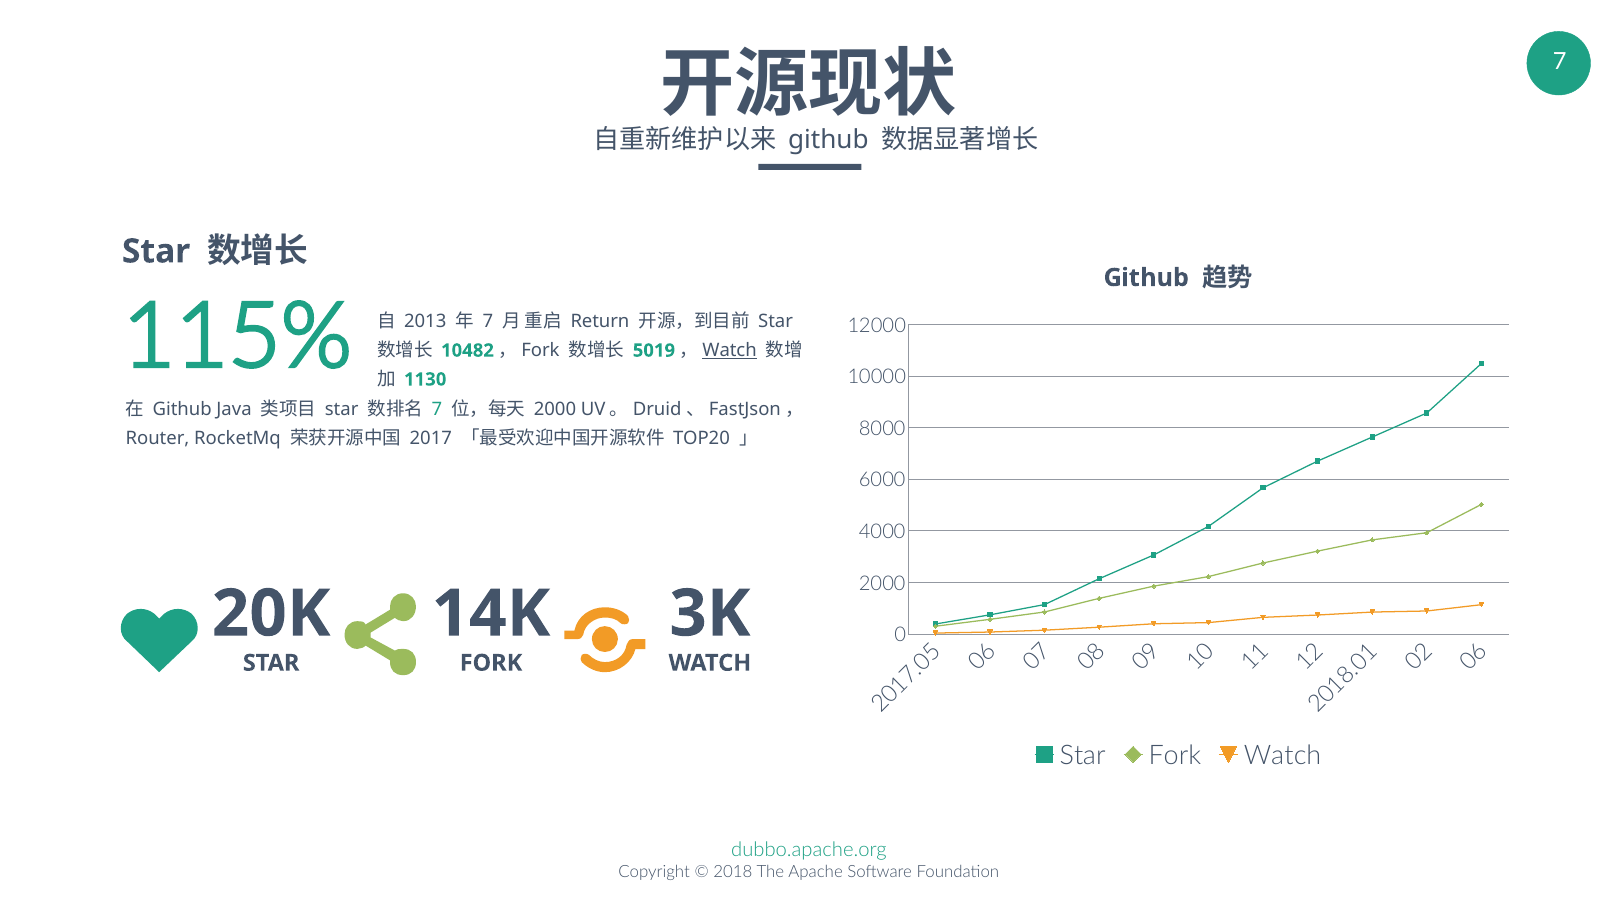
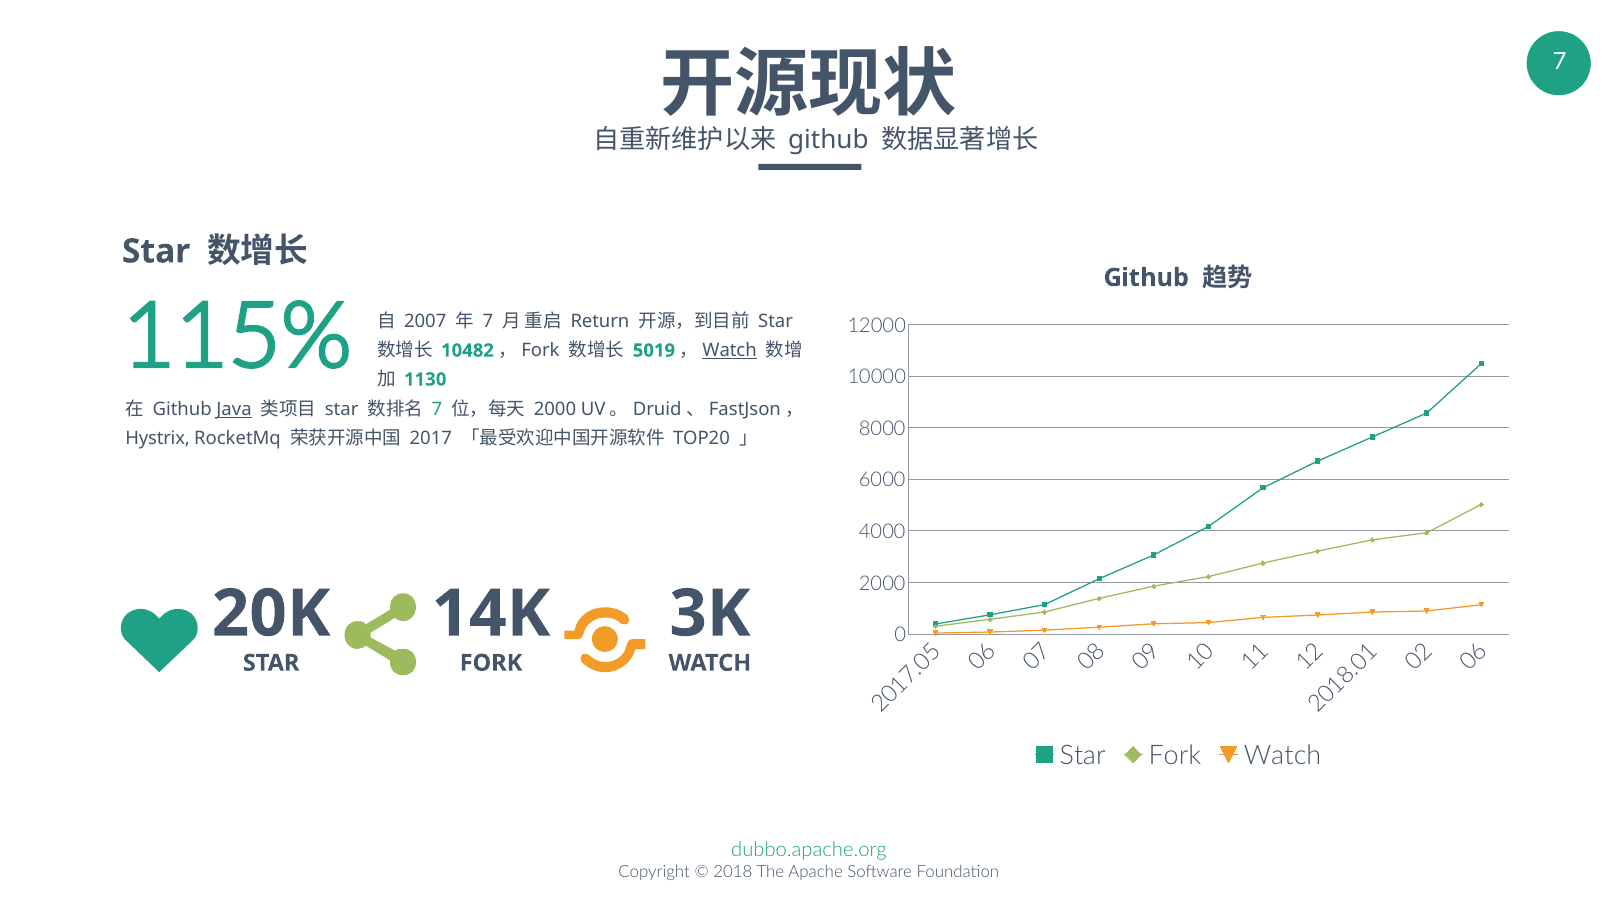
2013: 2013 -> 2007
Java underline: none -> present
Router: Router -> Hystrix
